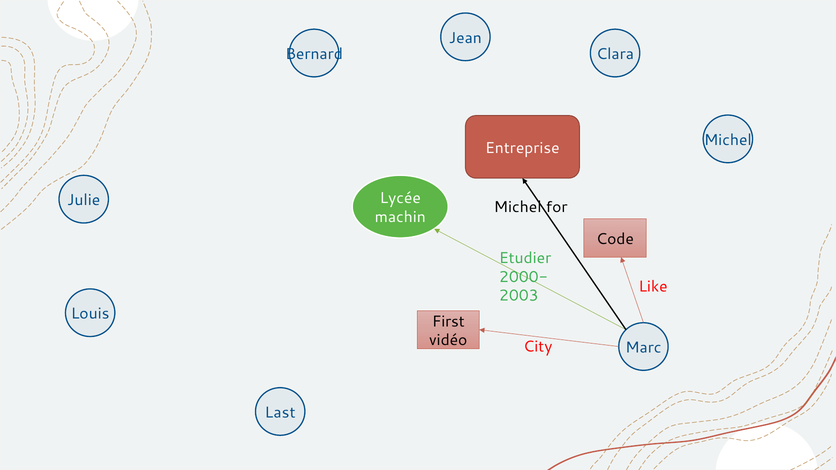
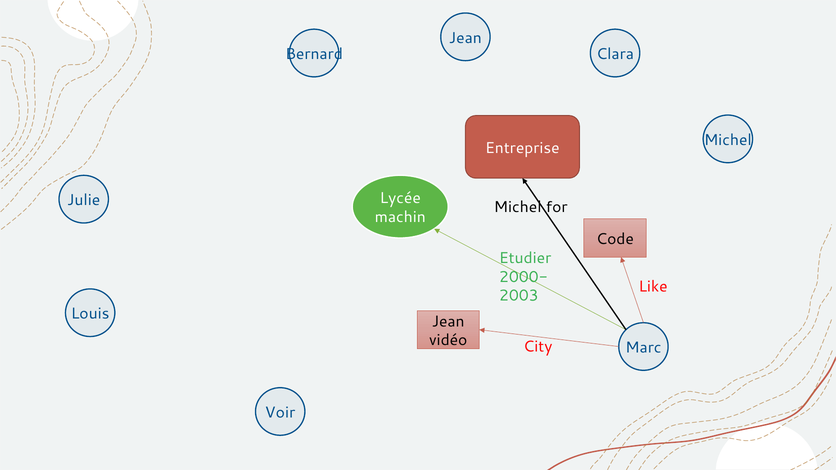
First at (448, 322): First -> Jean
Last: Last -> Voir
